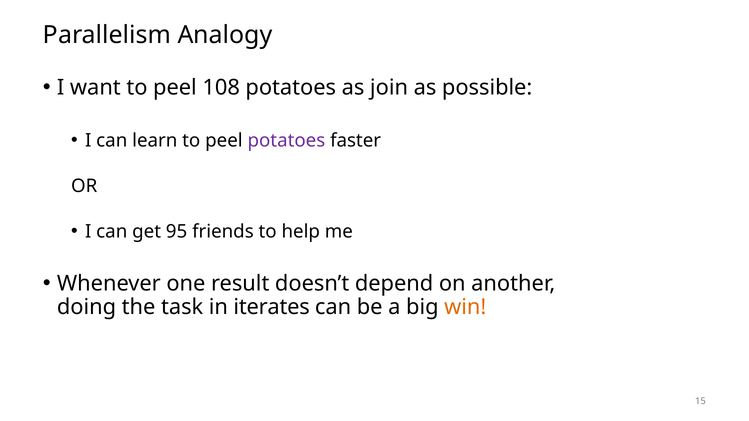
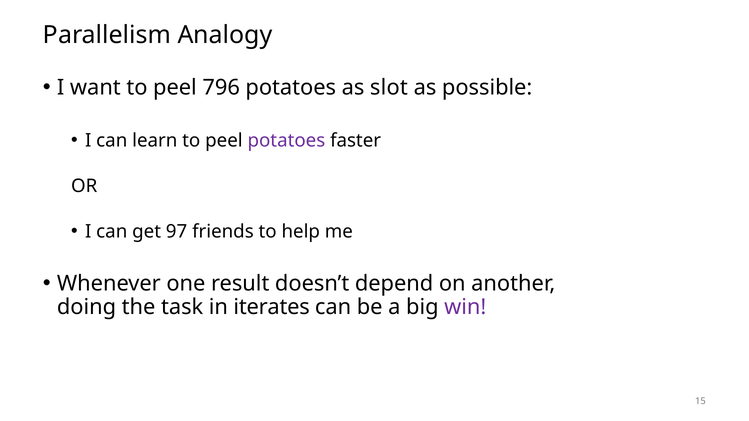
108: 108 -> 796
join: join -> slot
95: 95 -> 97
win colour: orange -> purple
